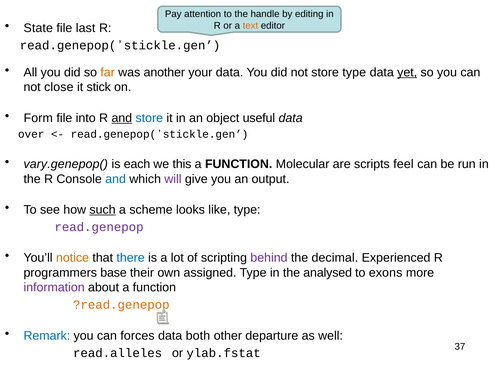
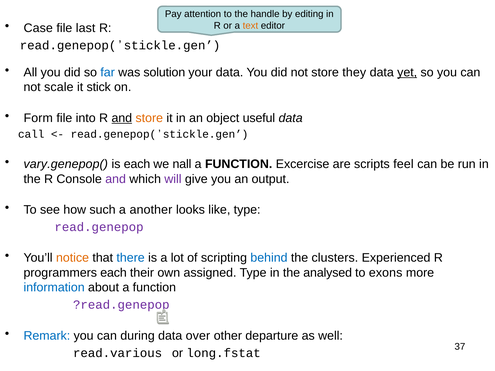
State: State -> Case
far colour: orange -> blue
another: another -> solution
store type: type -> they
close: close -> scale
store at (149, 118) colour: blue -> orange
over: over -> call
this: this -> nall
Molecular: Molecular -> Excercise
and at (116, 179) colour: blue -> purple
such underline: present -> none
scheme: scheme -> another
behind colour: purple -> blue
decimal: decimal -> clusters
programmers base: base -> each
information colour: purple -> blue
?read.genepop colour: orange -> purple
forces: forces -> during
both: both -> over
read.alleles: read.alleles -> read.various
ylab.fstat: ylab.fstat -> long.fstat
